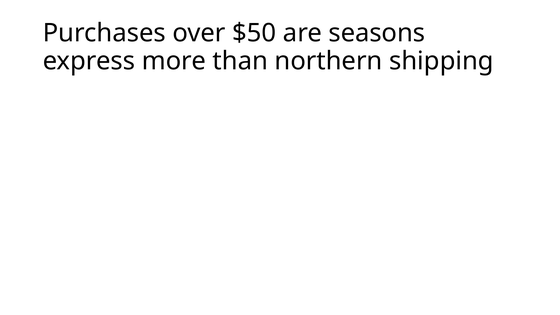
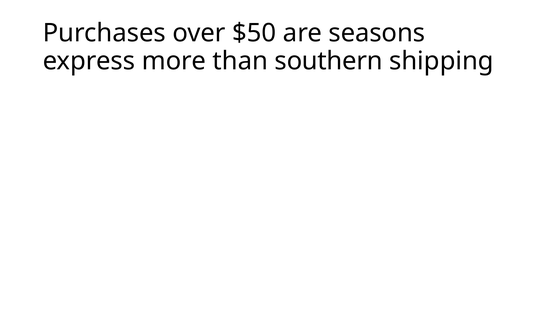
northern: northern -> southern
